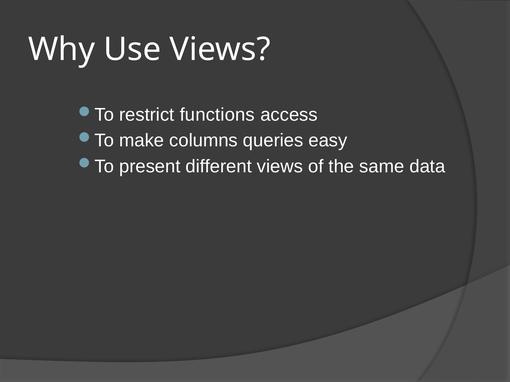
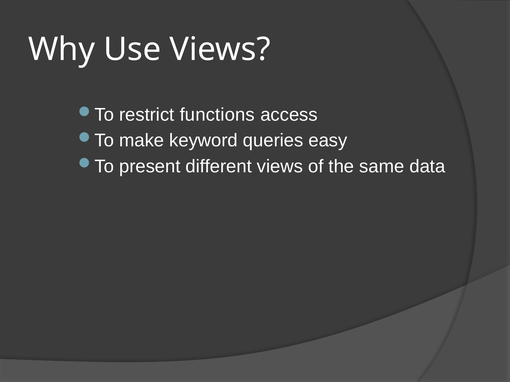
columns: columns -> keyword
